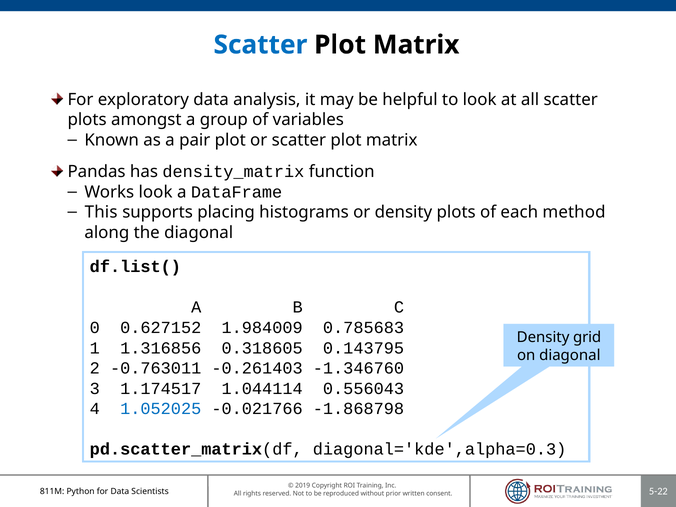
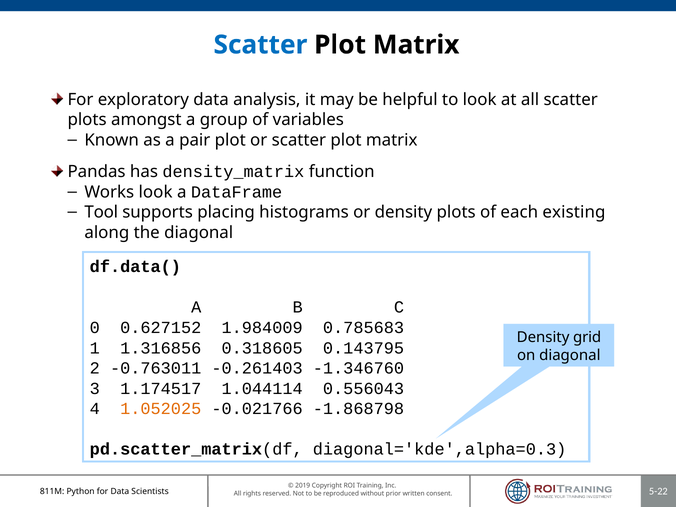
This: This -> Tool
method: method -> existing
df.list(: df.list( -> df.data(
1.052025 colour: blue -> orange
